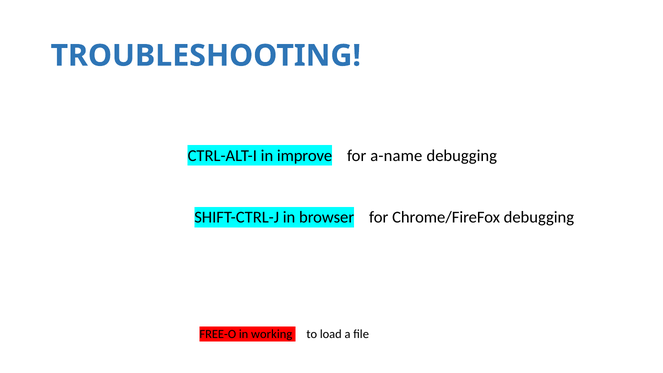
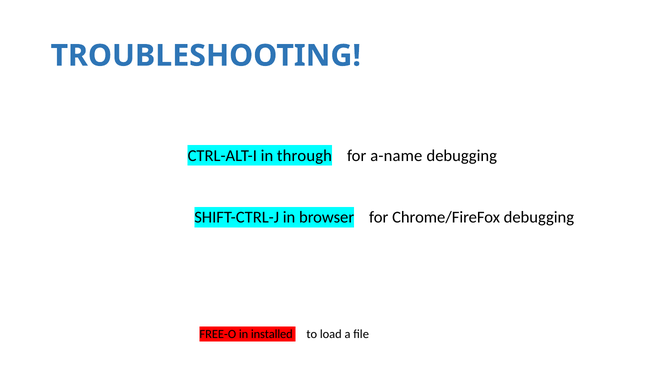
improve: improve -> through
working: working -> installed
